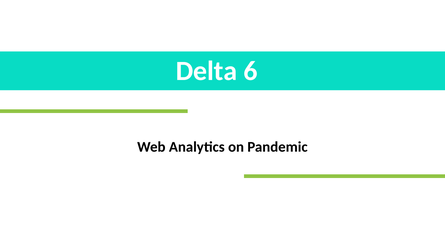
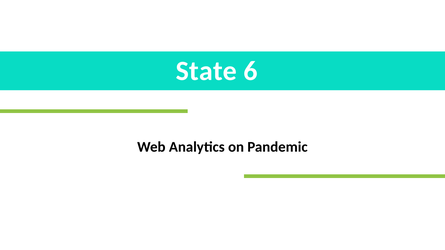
Delta: Delta -> State
